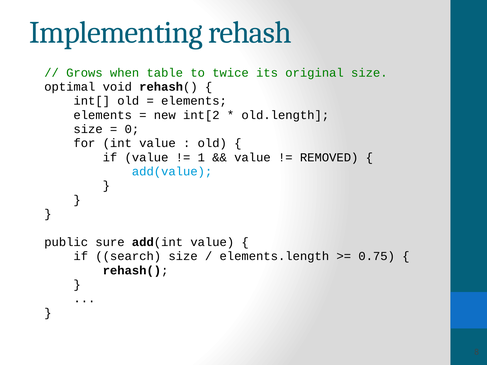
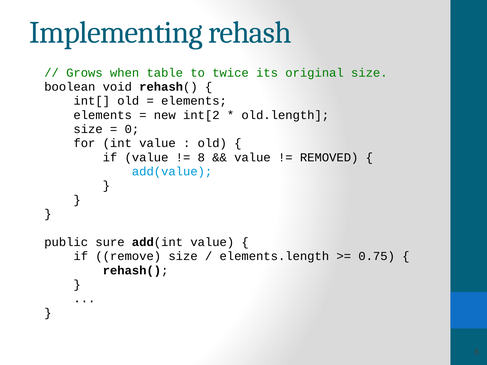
optimal: optimal -> boolean
1 at (201, 157): 1 -> 8
search: search -> remove
